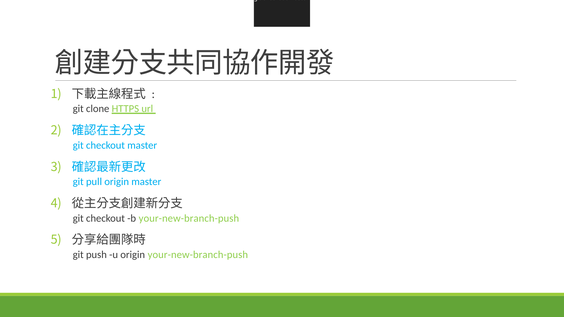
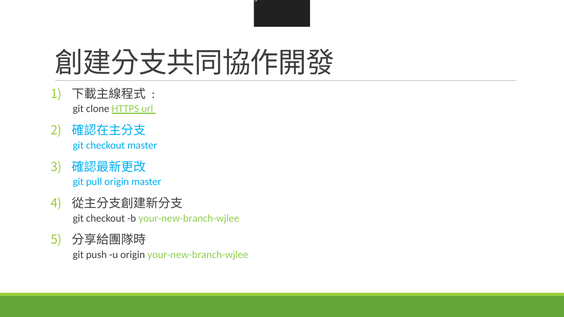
b your-new-branch-push: your-new-branch-push -> your-new-branch-wjlee
origin your-new-branch-push: your-new-branch-push -> your-new-branch-wjlee
